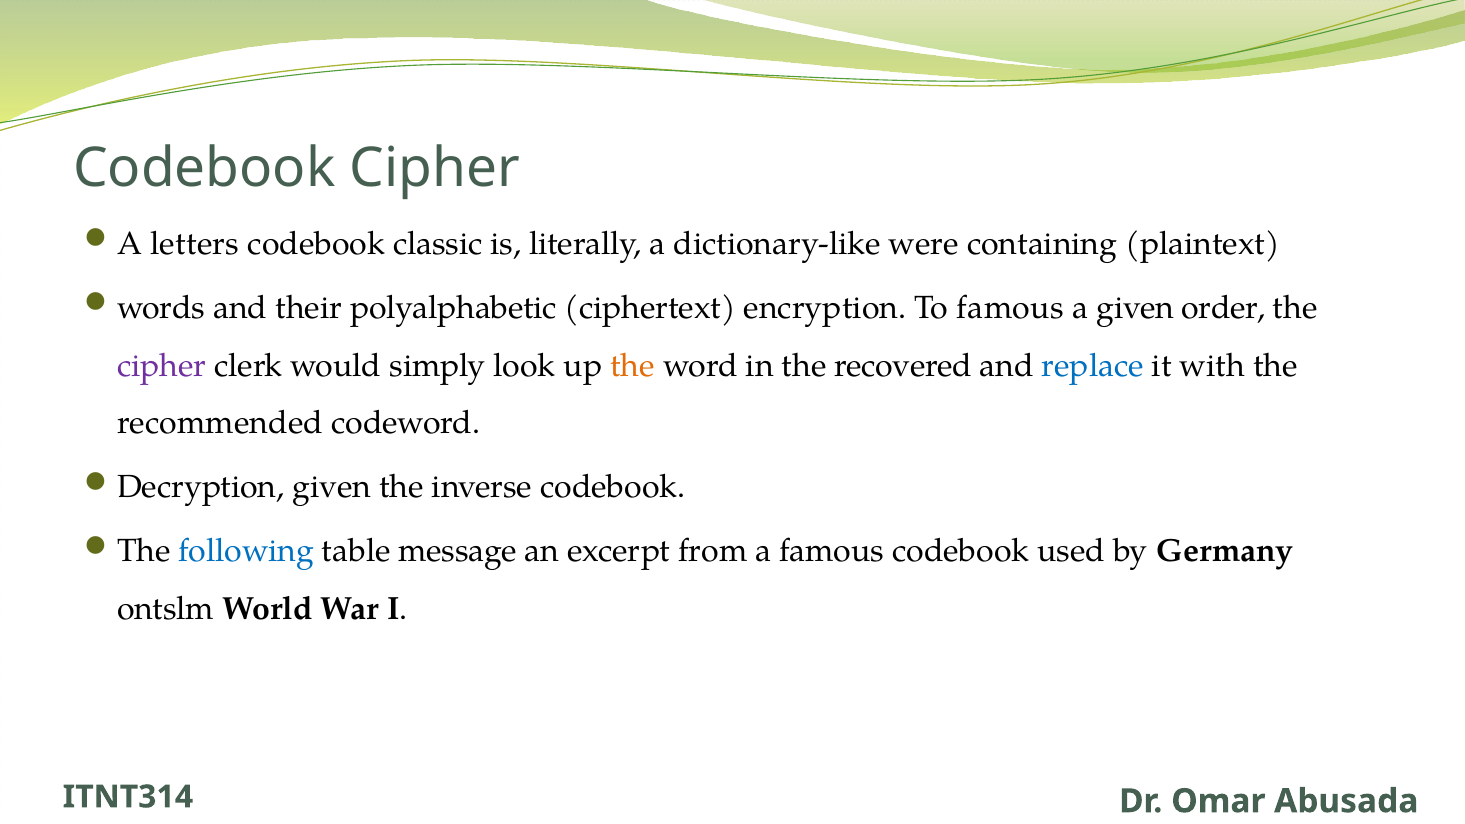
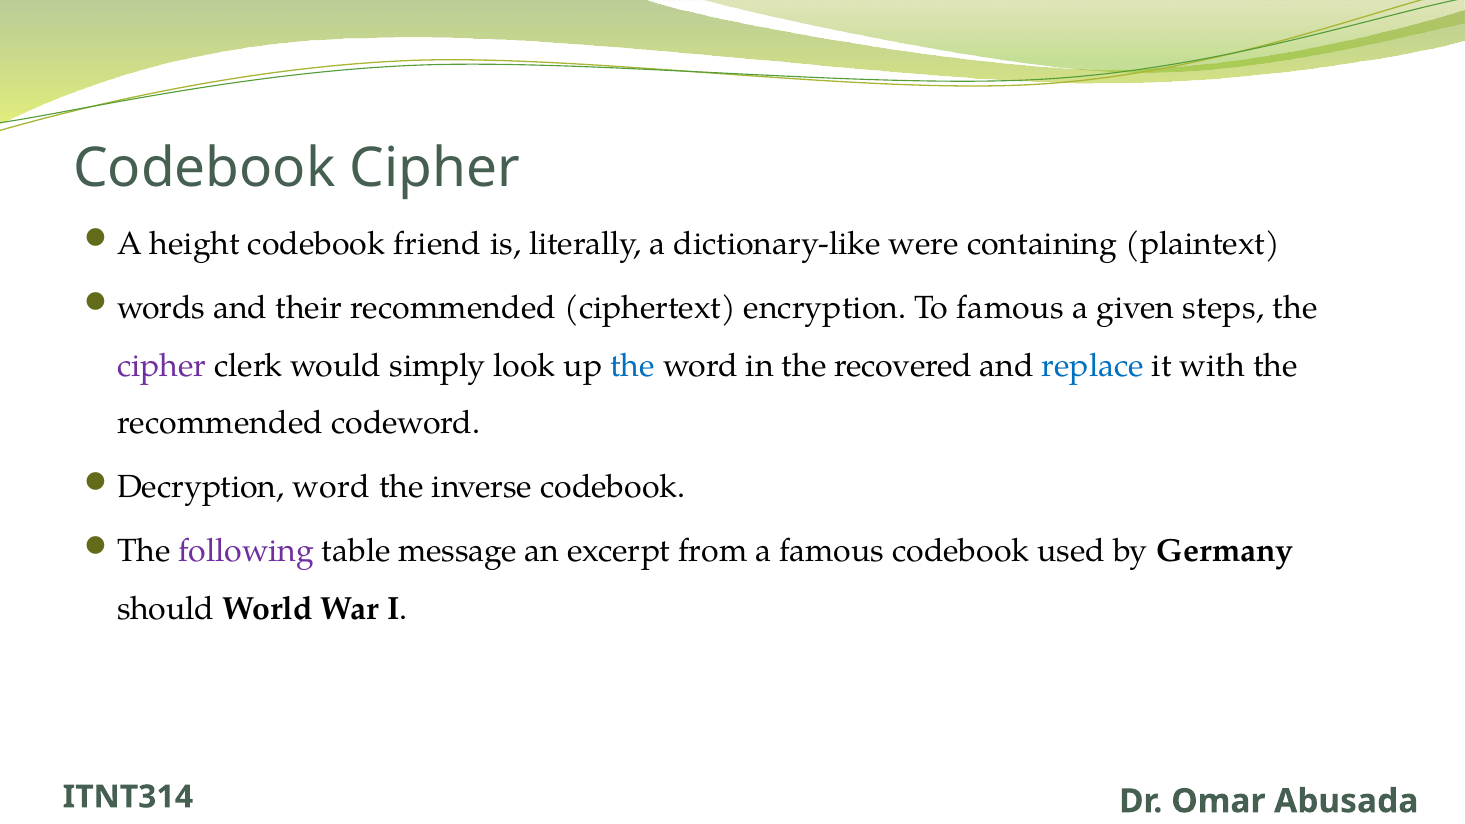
letters: letters -> height
classic: classic -> friend
their polyalphabetic: polyalphabetic -> recommended
order: order -> steps
the at (633, 366) colour: orange -> blue
Decryption given: given -> word
following colour: blue -> purple
ontslm: ontslm -> should
